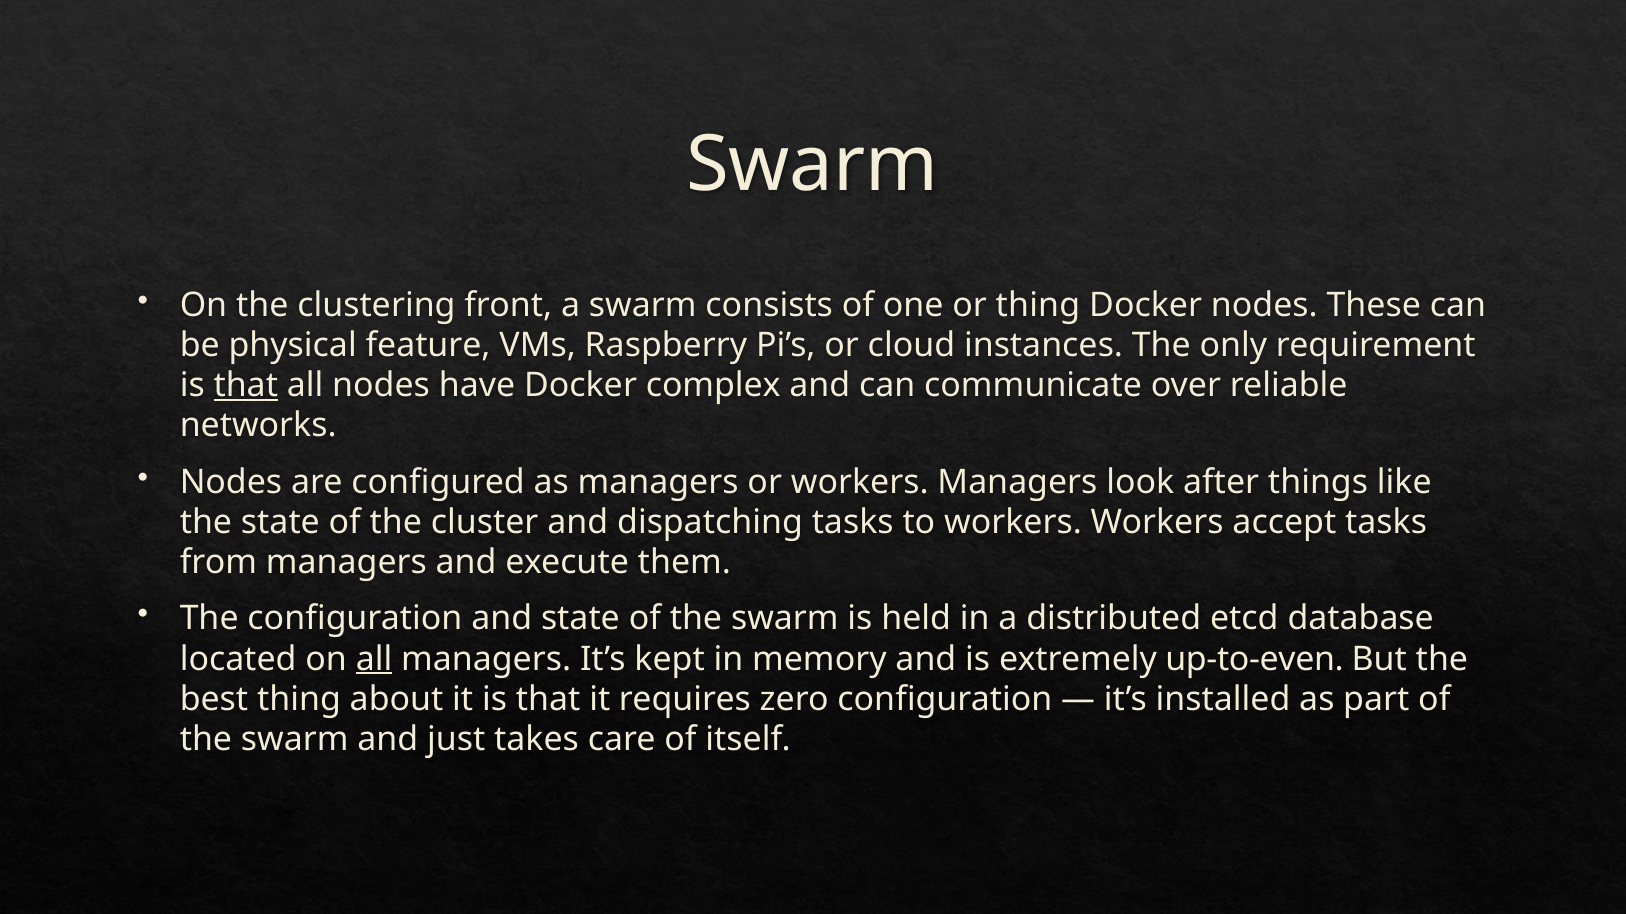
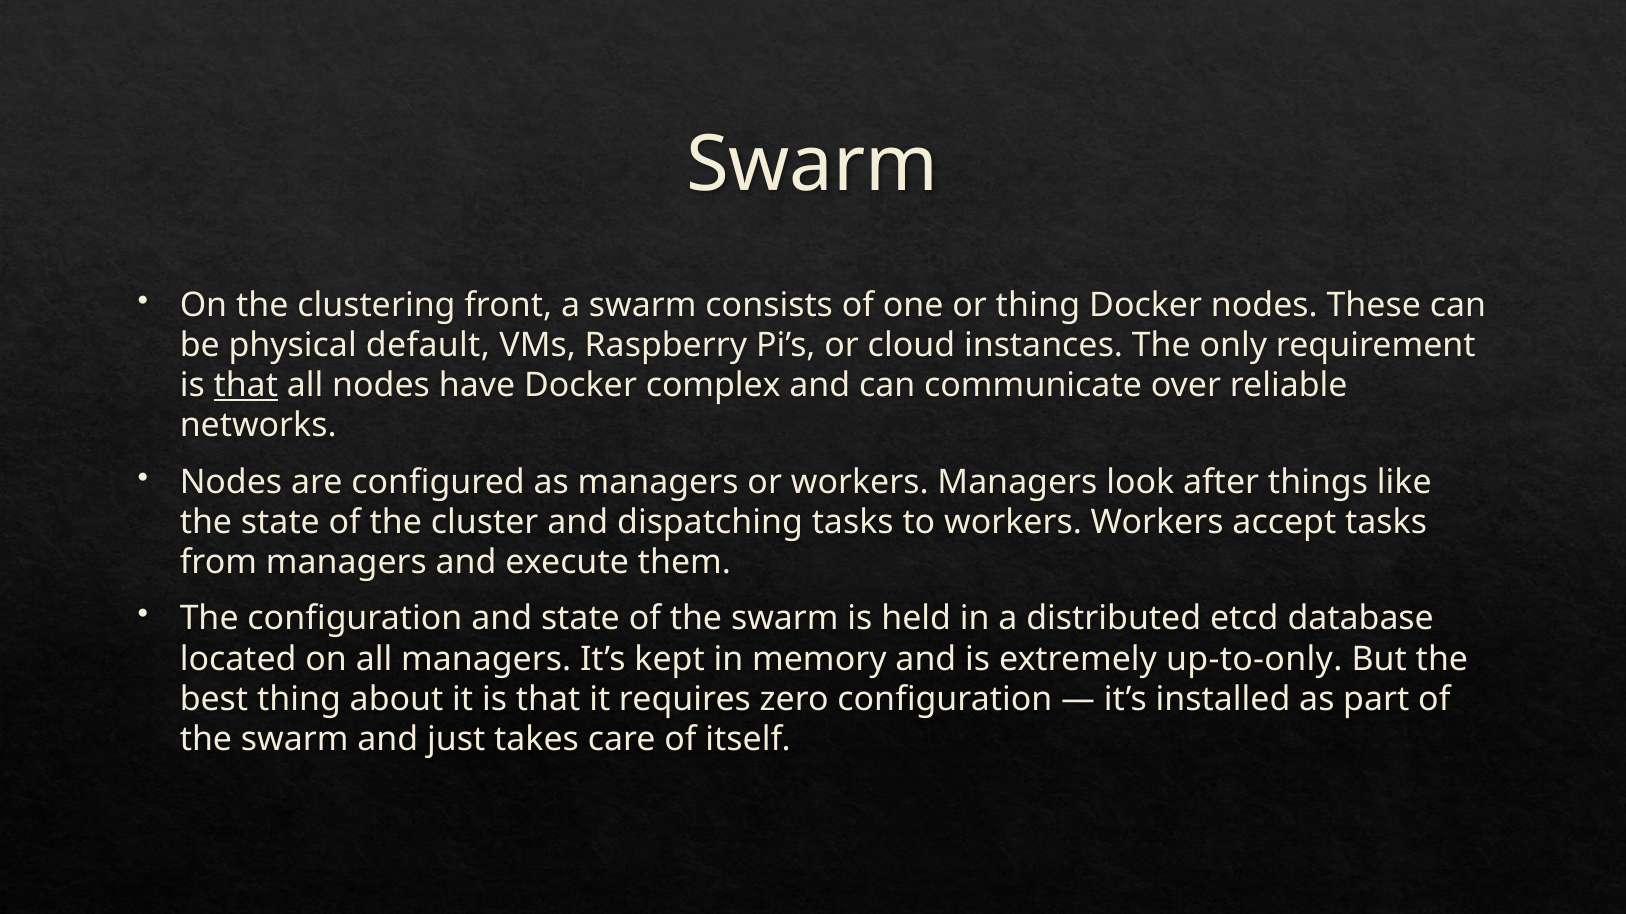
feature: feature -> default
all at (374, 659) underline: present -> none
up-to-even: up-to-even -> up-to-only
